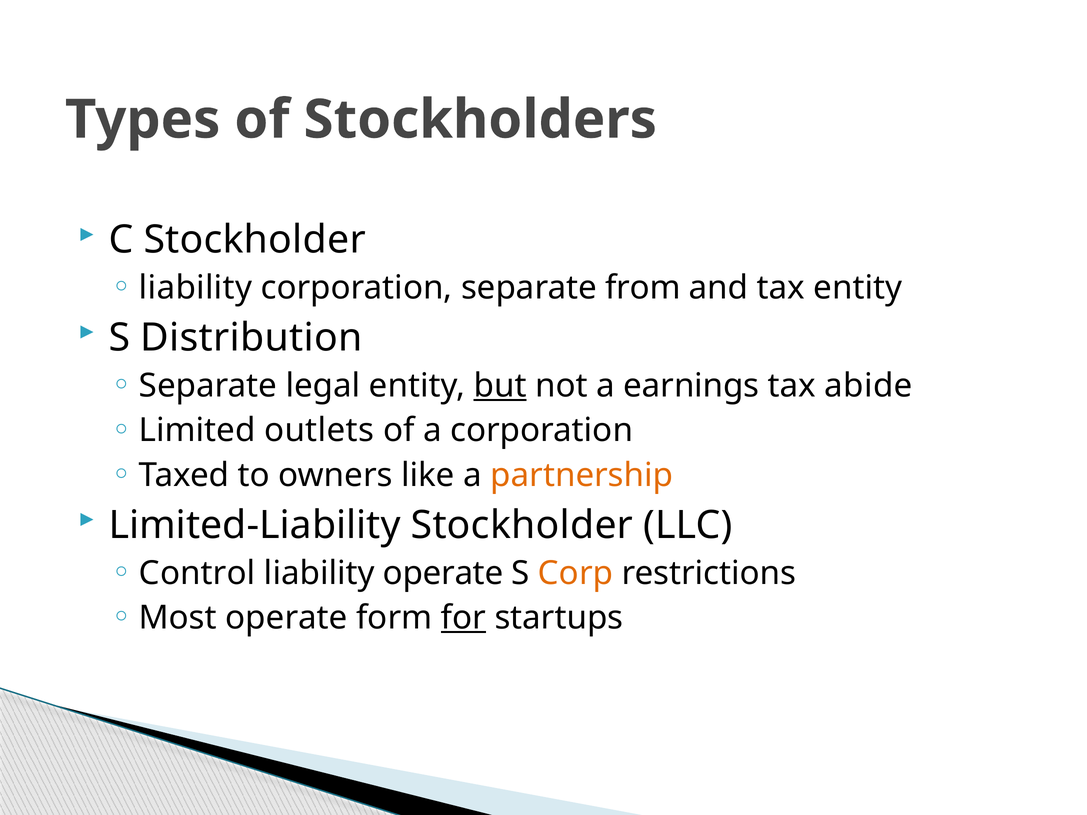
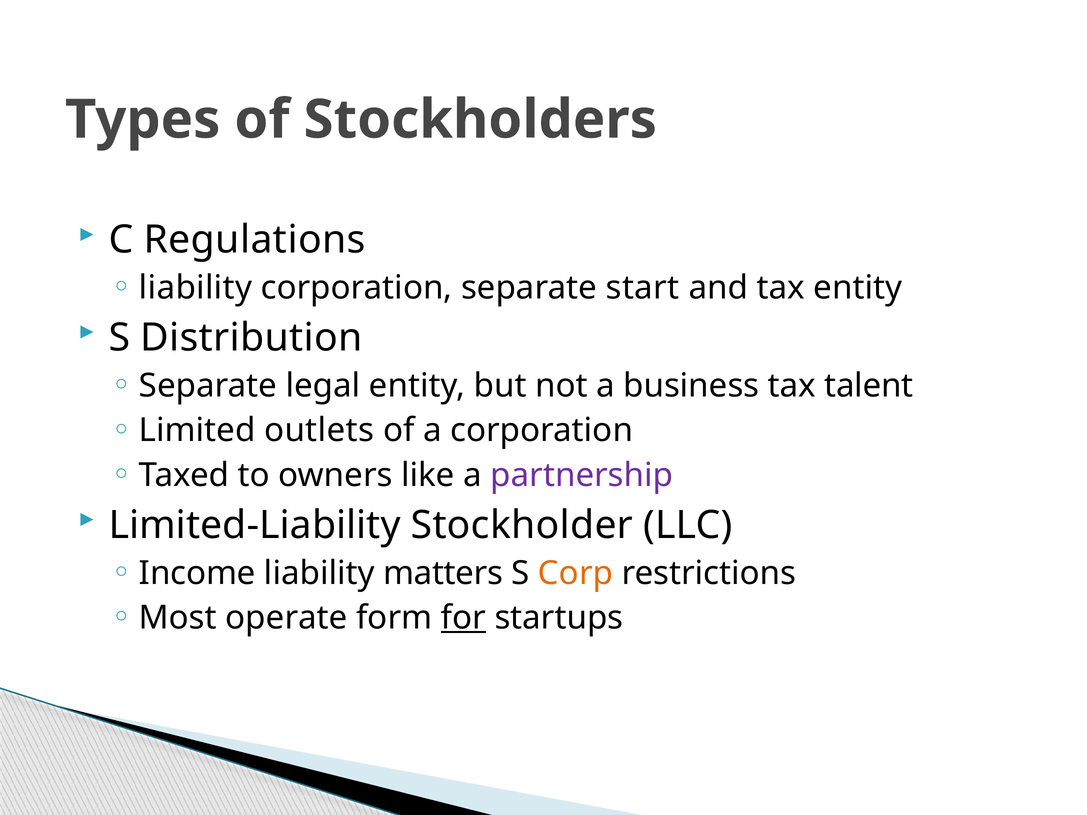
C Stockholder: Stockholder -> Regulations
from: from -> start
but underline: present -> none
earnings: earnings -> business
abide: abide -> talent
partnership colour: orange -> purple
Control: Control -> Income
liability operate: operate -> matters
